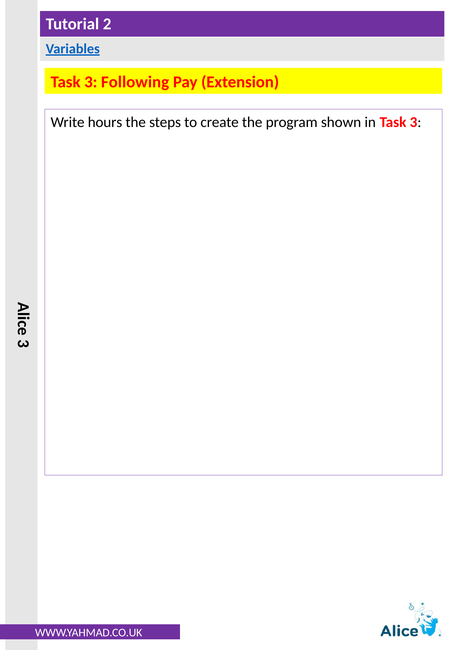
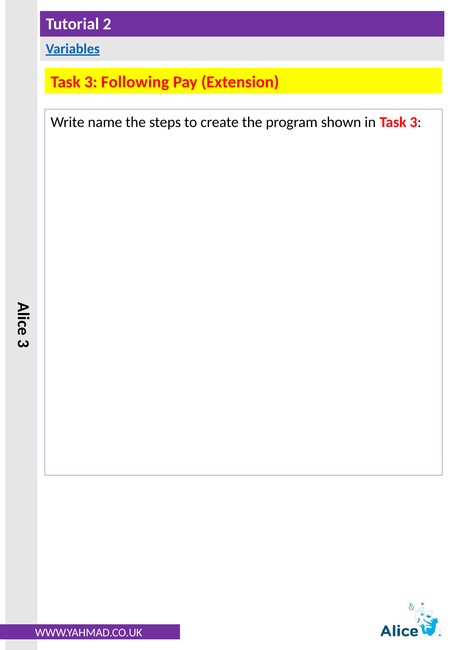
hours: hours -> name
